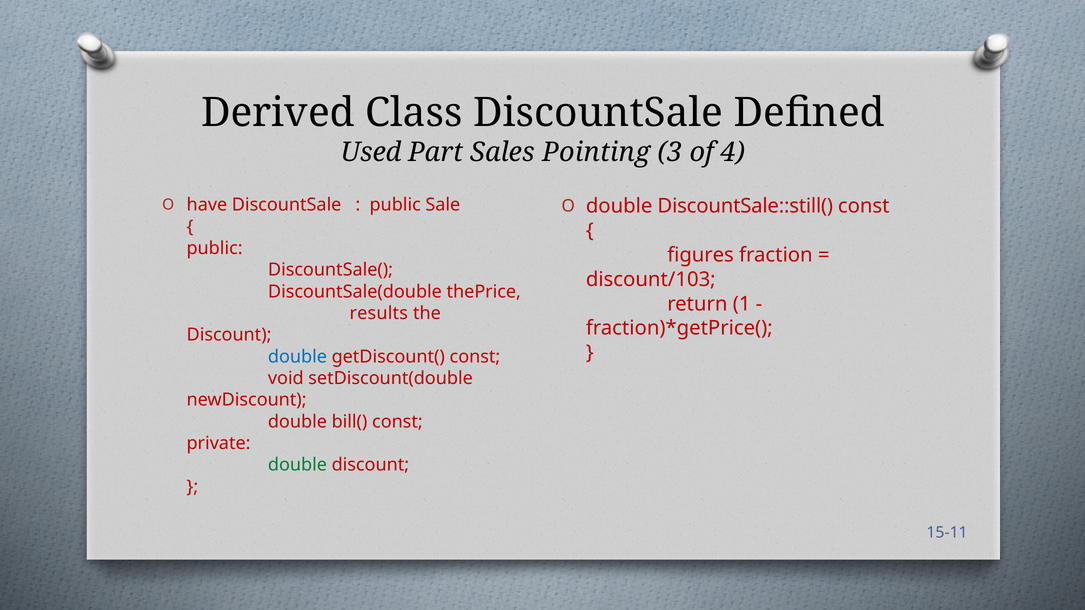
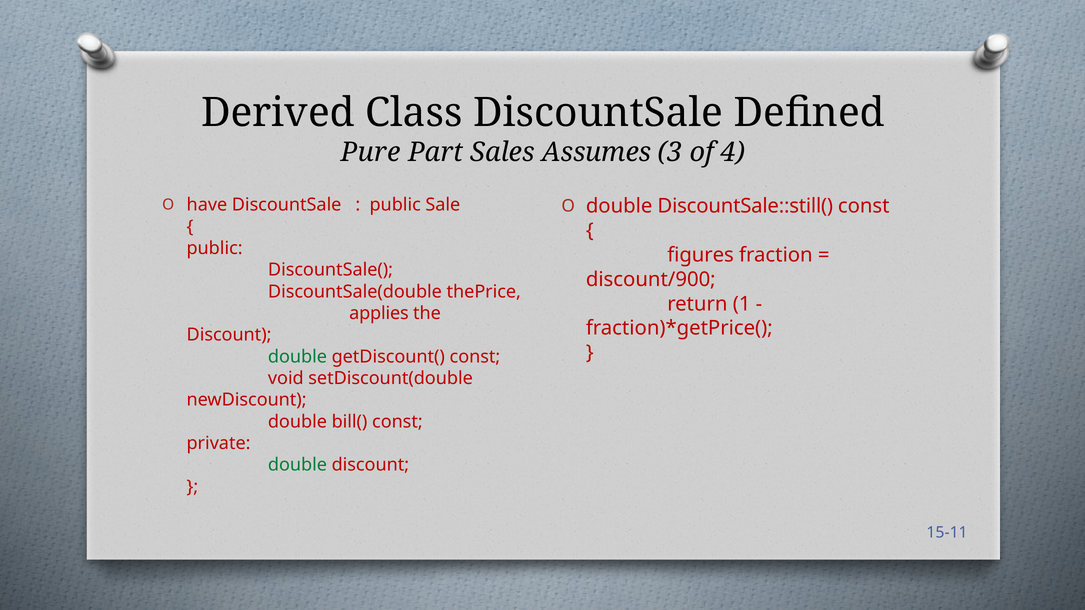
Used: Used -> Pure
Pointing: Pointing -> Assumes
discount/103: discount/103 -> discount/900
results: results -> applies
double at (297, 357) colour: blue -> green
